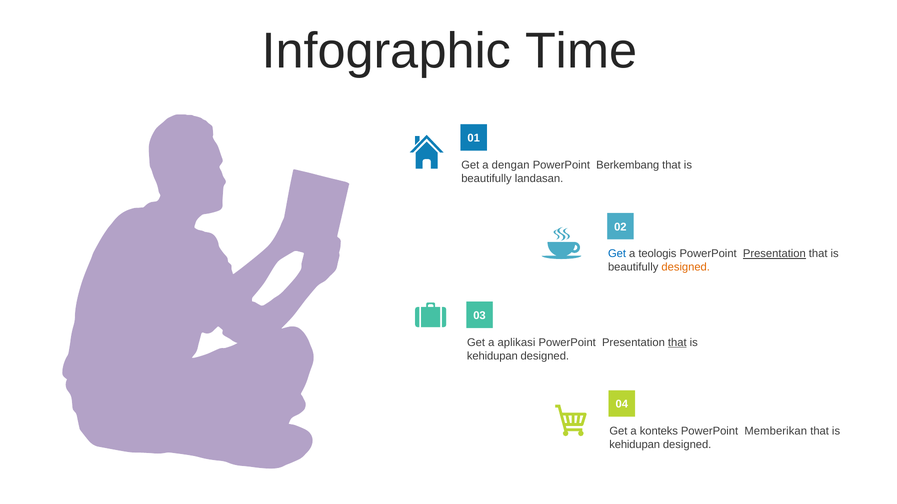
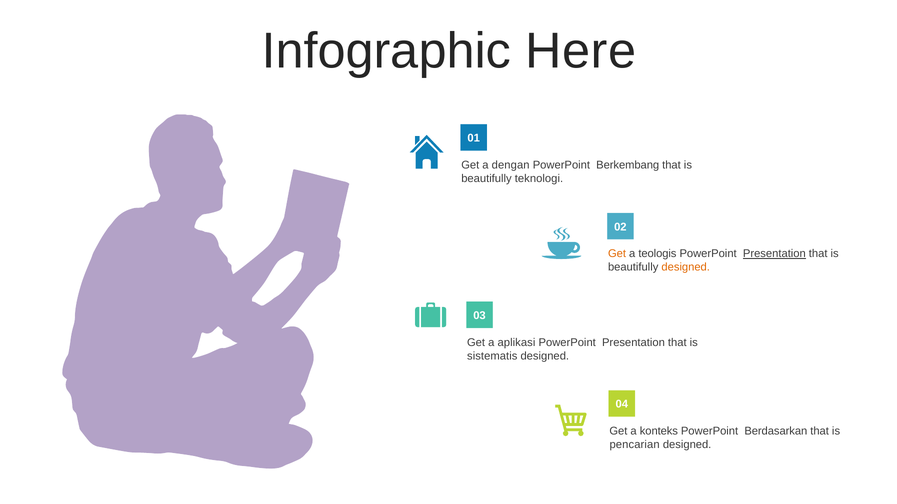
Time: Time -> Here
landasan: landasan -> teknologi
Get at (617, 254) colour: blue -> orange
that at (677, 343) underline: present -> none
kehidupan at (492, 356): kehidupan -> sistematis
Memberikan: Memberikan -> Berdasarkan
kehidupan at (635, 445): kehidupan -> pencarian
